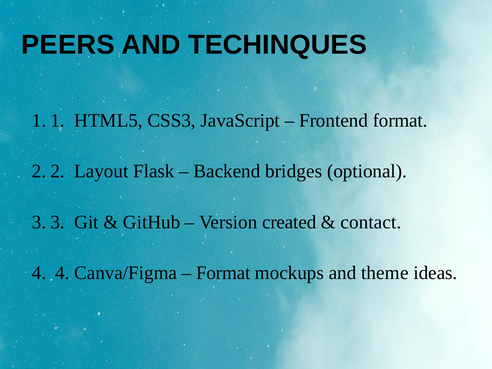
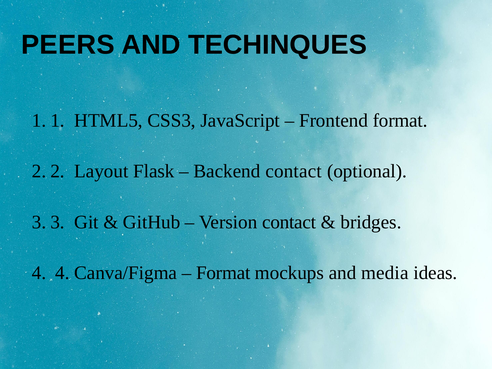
Backend bridges: bridges -> contact
Version created: created -> contact
contact: contact -> bridges
theme: theme -> media
